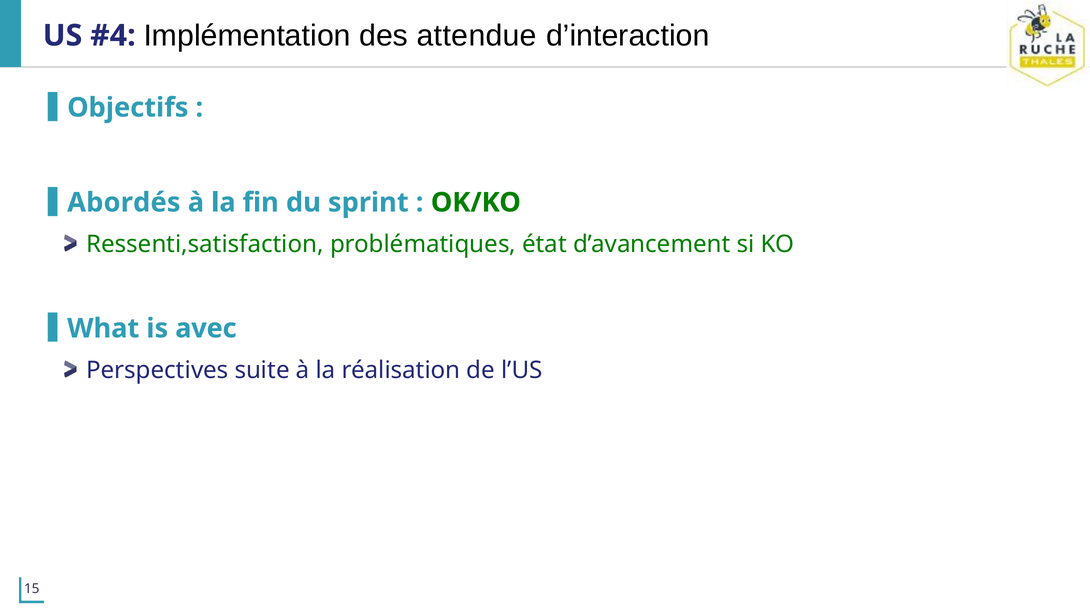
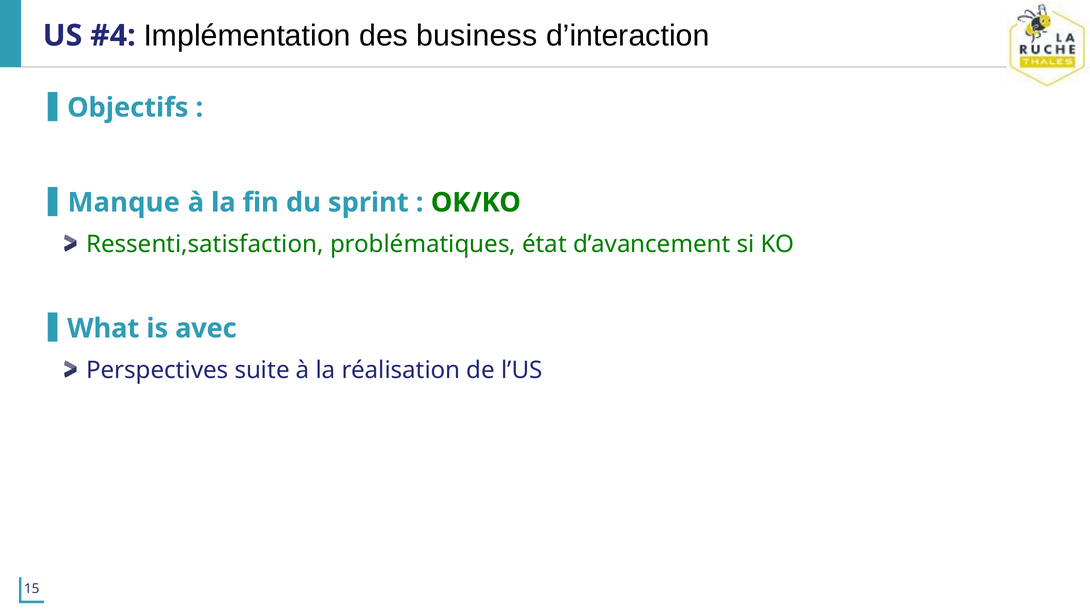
attendue: attendue -> business
Abordés: Abordés -> Manque
